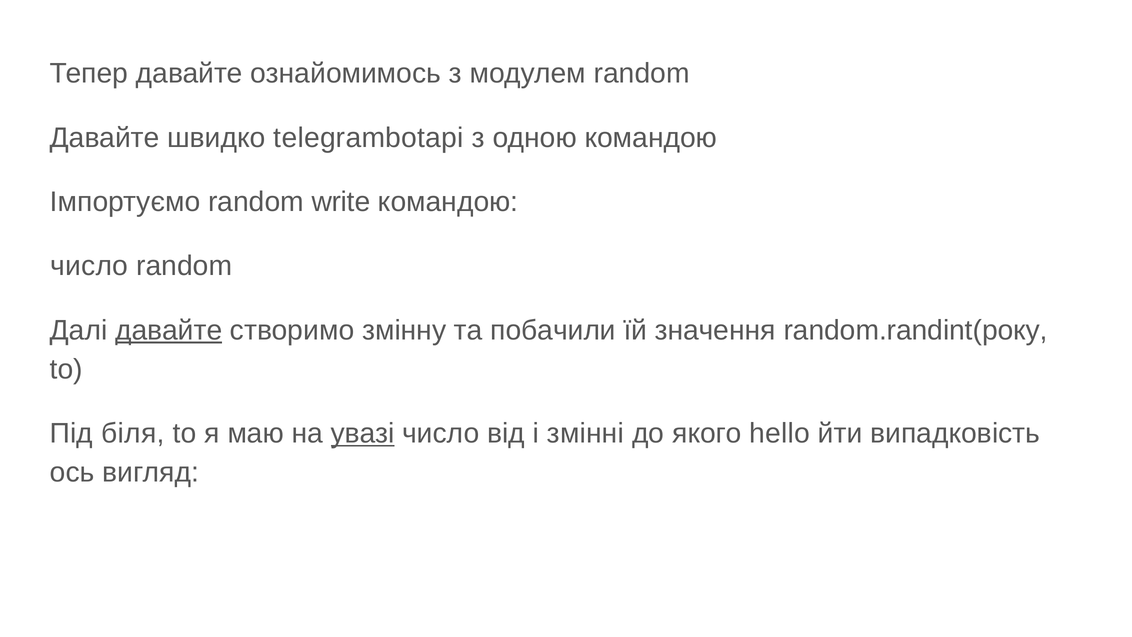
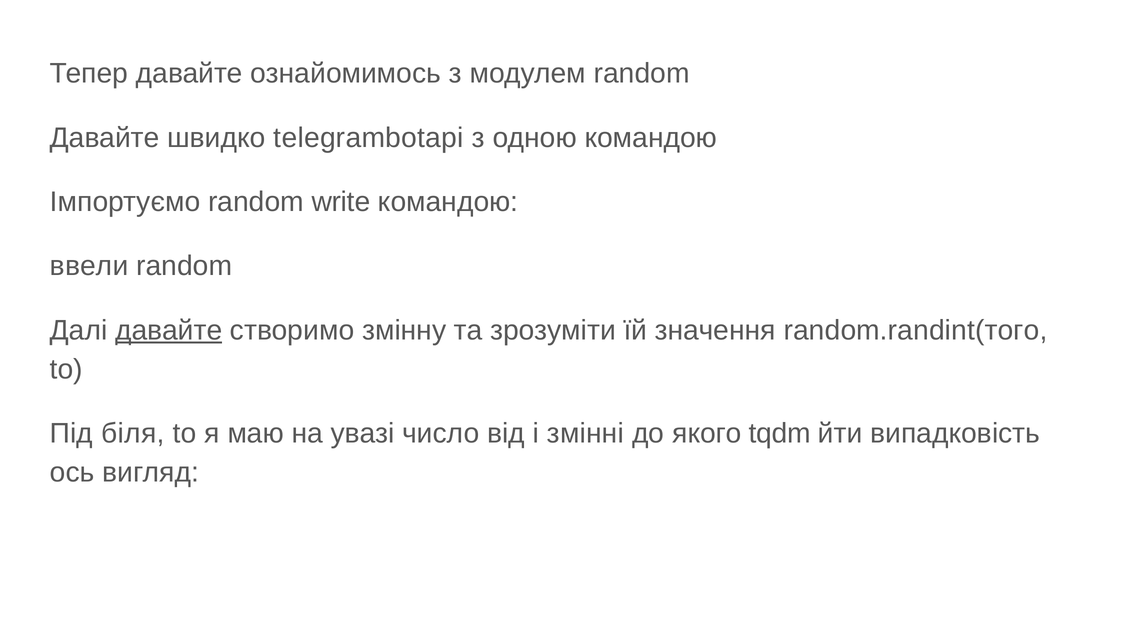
число at (89, 266): число -> ввели
побачили: побачили -> зрозуміти
random.randint(року: random.randint(року -> random.randint(того
увазі underline: present -> none
hello: hello -> tqdm
